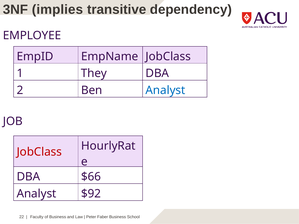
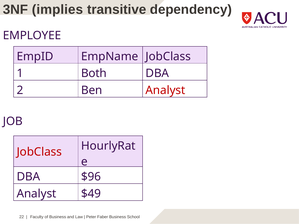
They: They -> Both
Analyst at (165, 90) colour: blue -> red
$66: $66 -> $96
$92: $92 -> $49
